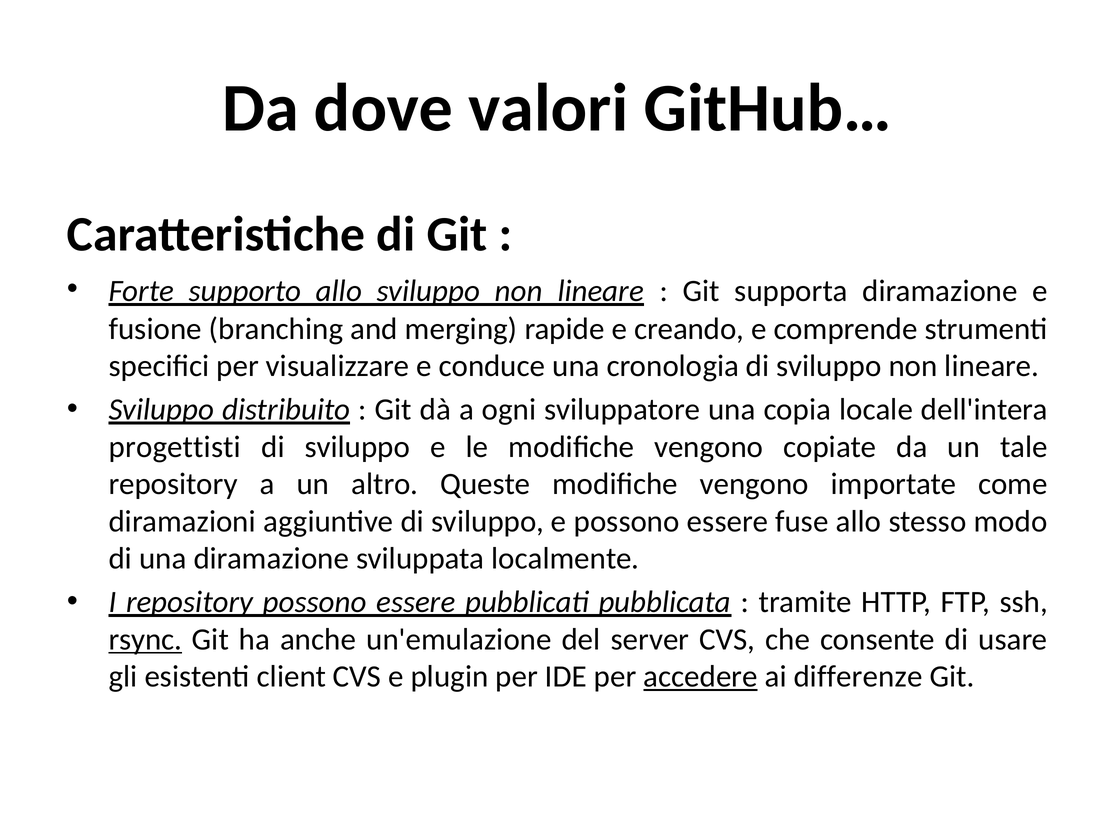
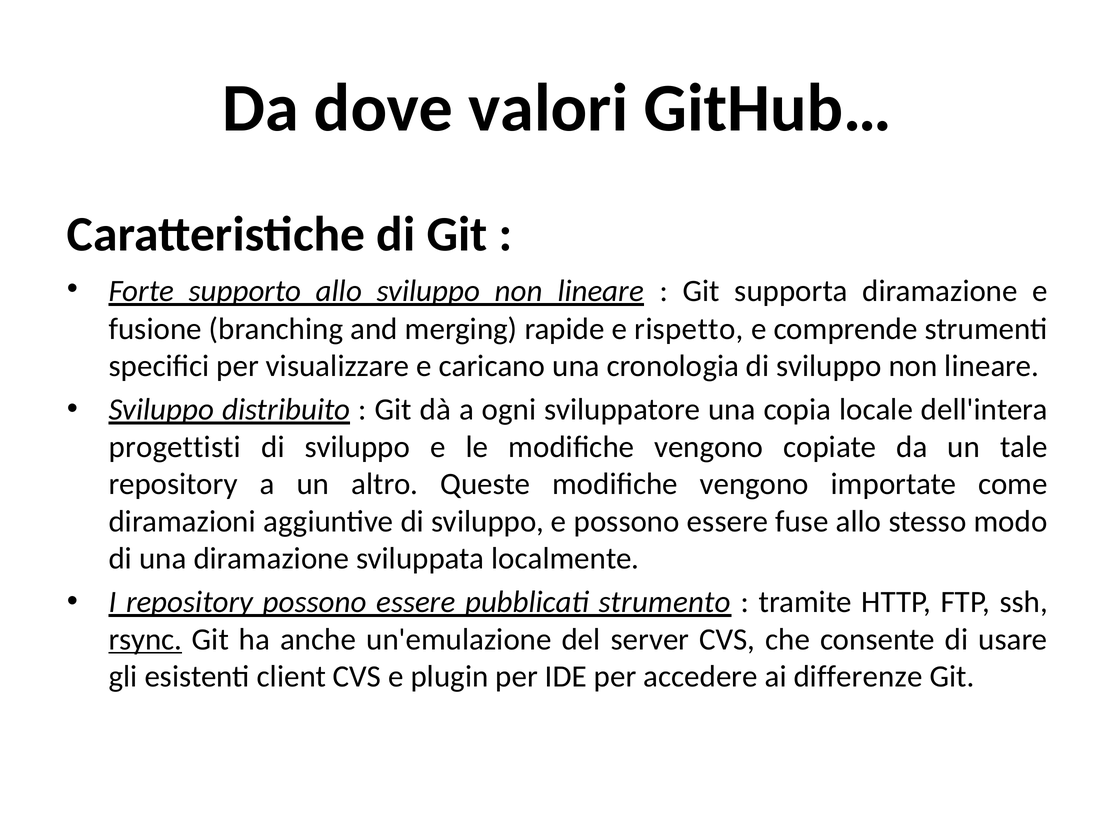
creando: creando -> rispetto
conduce: conduce -> caricano
pubblicata: pubblicata -> strumento
accedere underline: present -> none
